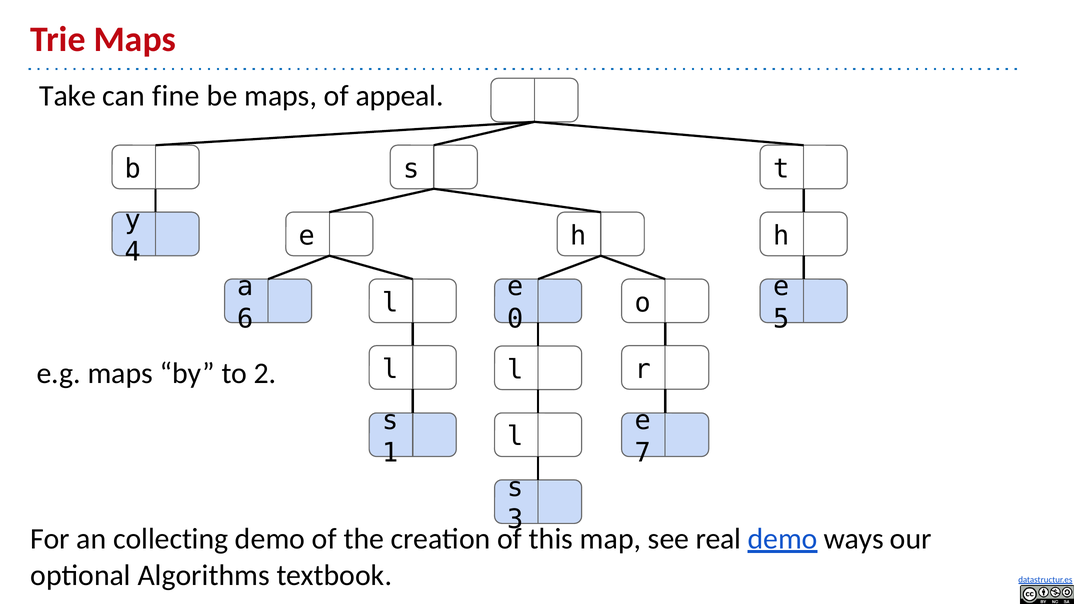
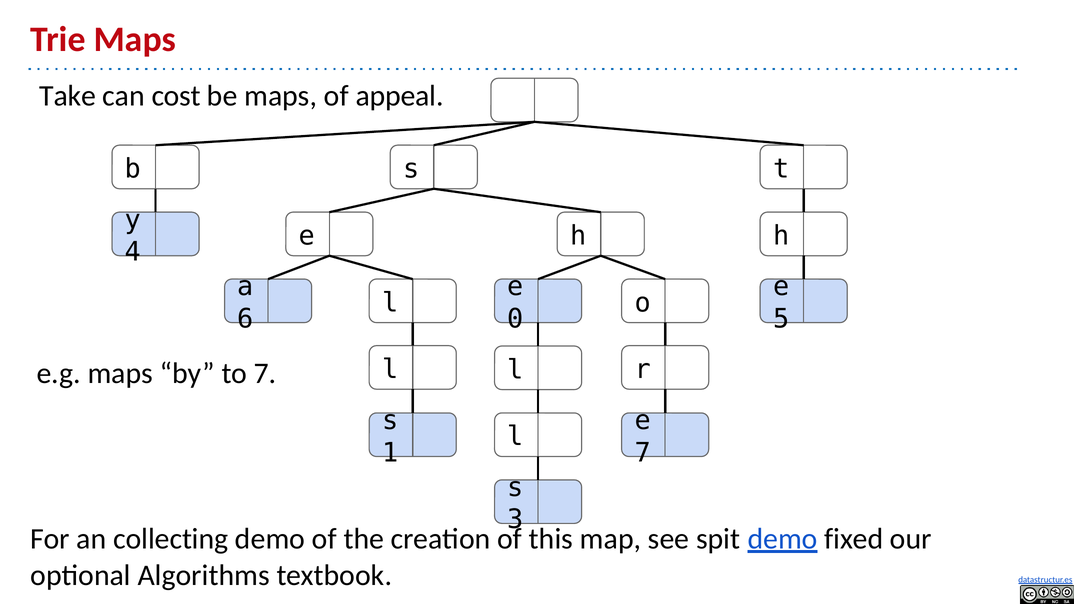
fine: fine -> cost
to 2: 2 -> 7
real: real -> spit
ways: ways -> fixed
